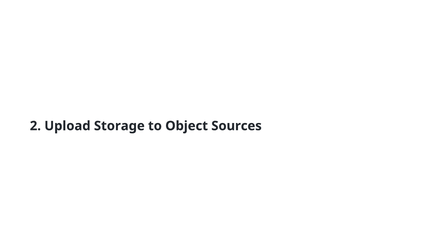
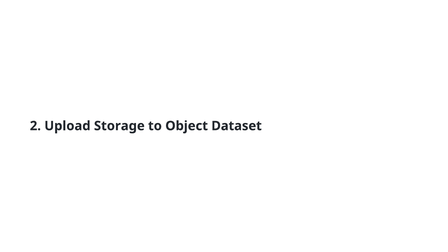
Sources: Sources -> Dataset
